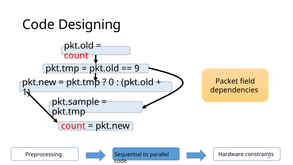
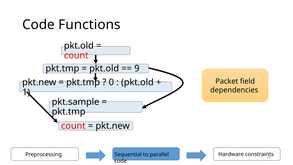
Designing: Designing -> Functions
